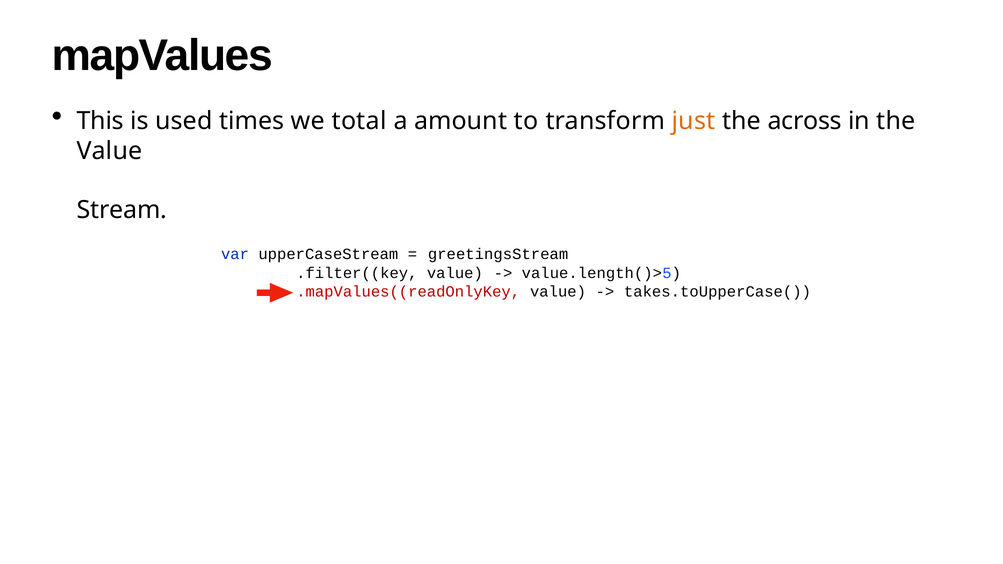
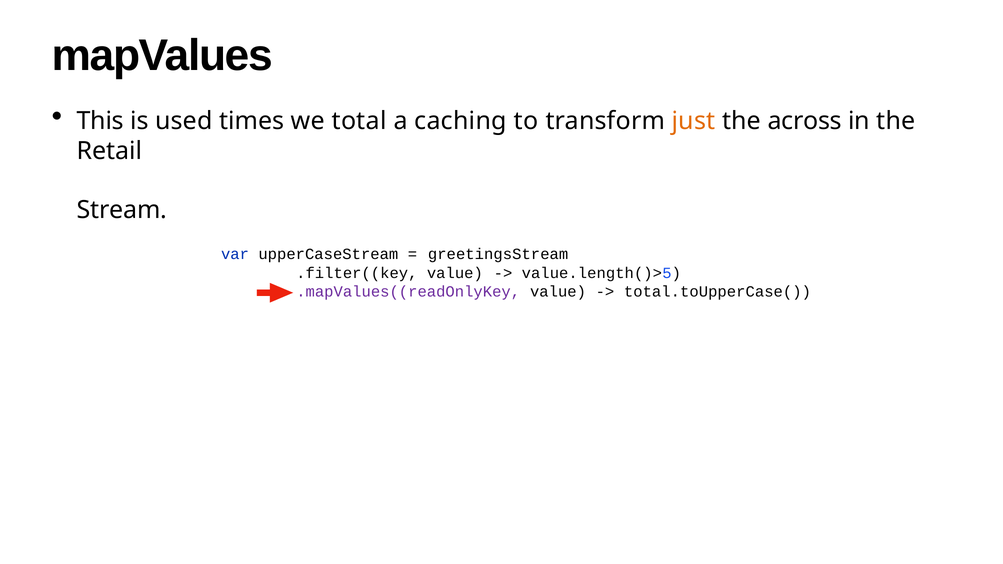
amount: amount -> caching
Value at (109, 151): Value -> Retail
.mapValues((readOnlyKey colour: red -> purple
takes.toUpperCase(: takes.toUpperCase( -> total.toUpperCase(
